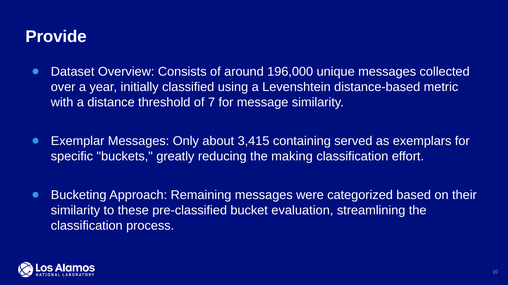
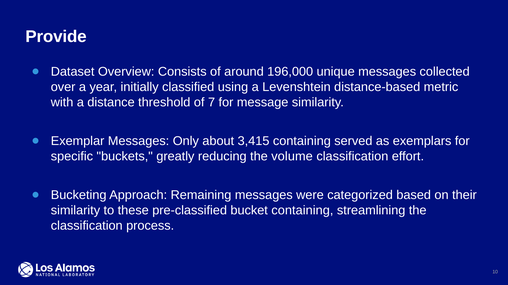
making: making -> volume
bucket evaluation: evaluation -> containing
